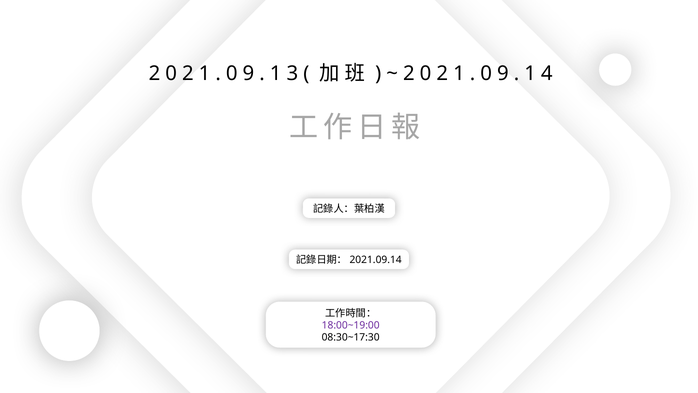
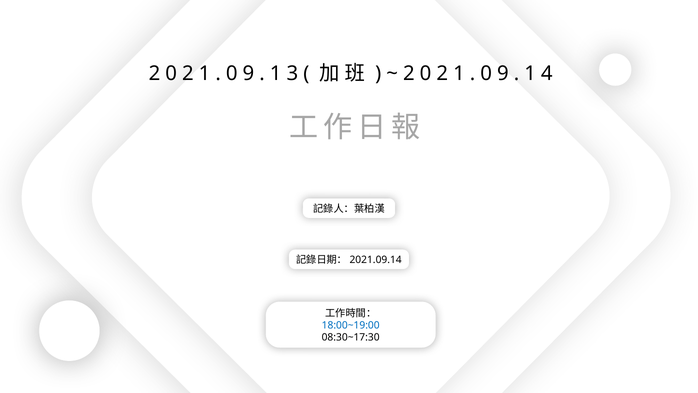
18:00~19:00 colour: purple -> blue
